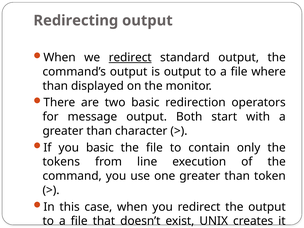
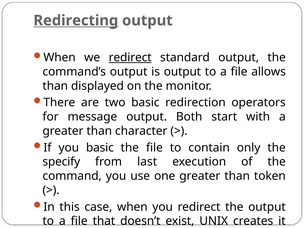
Redirecting underline: none -> present
where: where -> allows
tokens: tokens -> specify
line: line -> last
